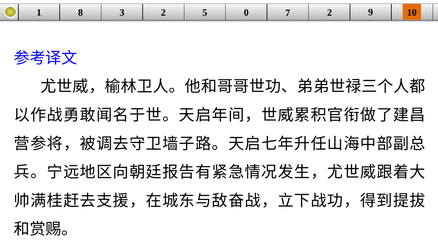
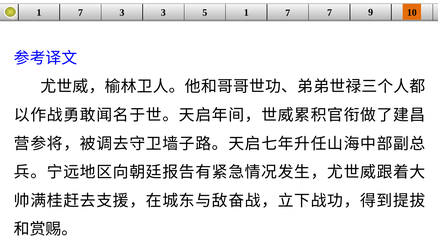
8 at (80, 13): 8 -> 7
3 2: 2 -> 3
5 0: 0 -> 1
7 2: 2 -> 7
